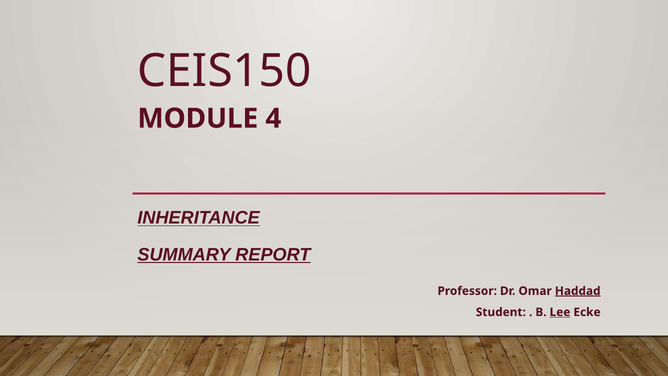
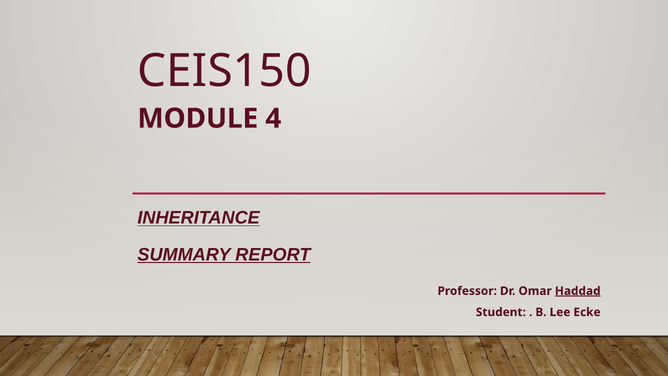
Lee underline: present -> none
